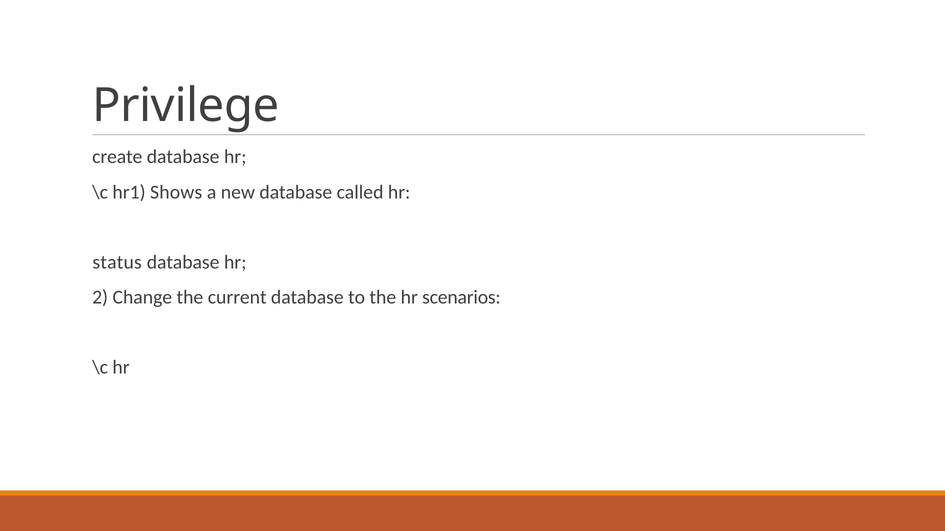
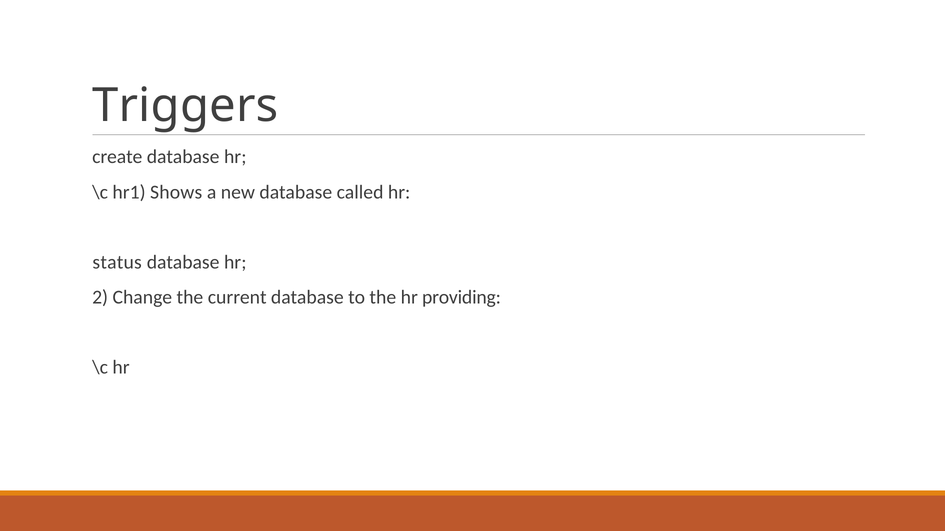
Privilege: Privilege -> Triggers
scenarios: scenarios -> providing
